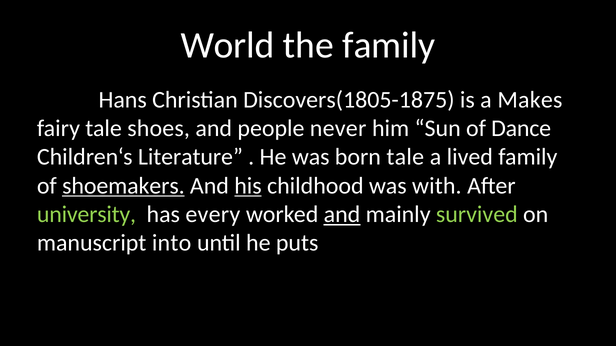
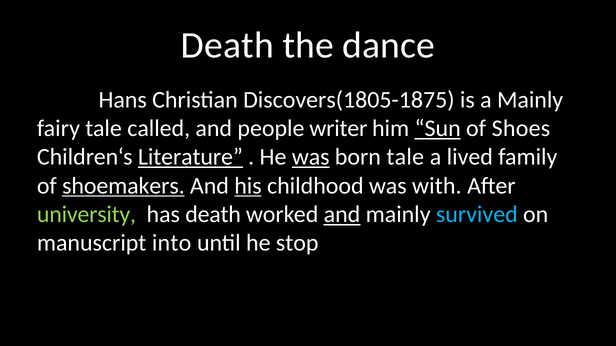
World at (228, 45): World -> Death
the family: family -> dance
a Makes: Makes -> Mainly
shoes: shoes -> called
never: never -> writer
Sun underline: none -> present
Dance: Dance -> Shoes
Literature underline: none -> present
was at (311, 157) underline: none -> present
has every: every -> death
survived colour: light green -> light blue
puts: puts -> stop
